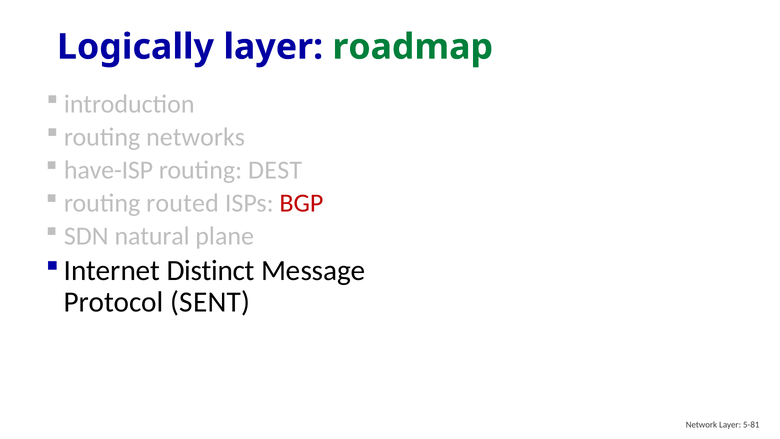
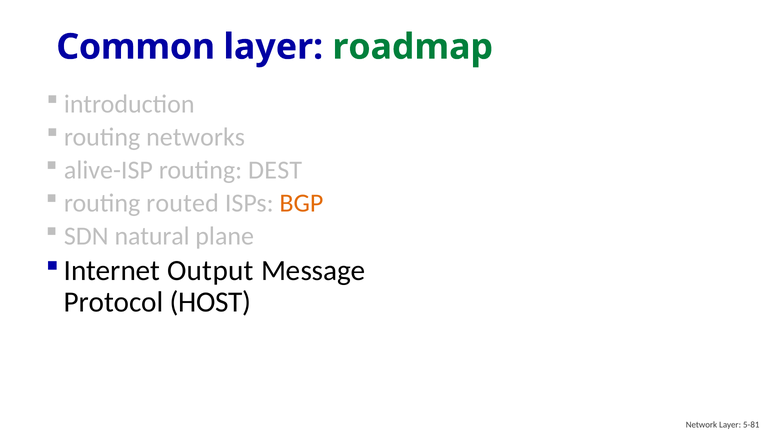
Logically: Logically -> Common
have-ISP: have-ISP -> alive-ISP
BGP colour: red -> orange
Distinct: Distinct -> Output
SENT: SENT -> HOST
